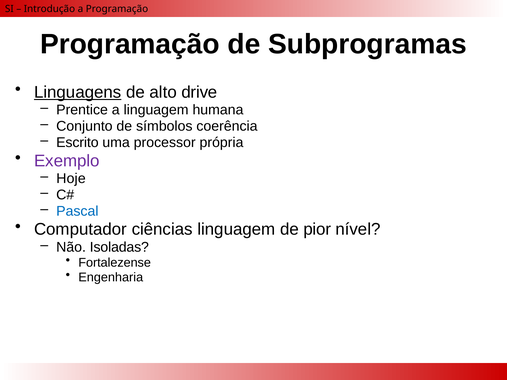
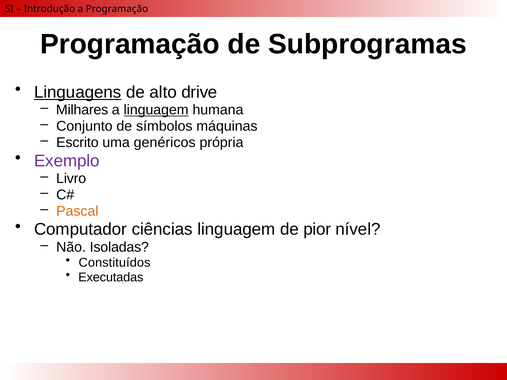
Prentice: Prentice -> Milhares
linguagem at (156, 110) underline: none -> present
coerência: coerência -> máquinas
processor: processor -> genéricos
Hoje: Hoje -> Livro
Pascal colour: blue -> orange
Fortalezense: Fortalezense -> Constituídos
Engenharia: Engenharia -> Executadas
